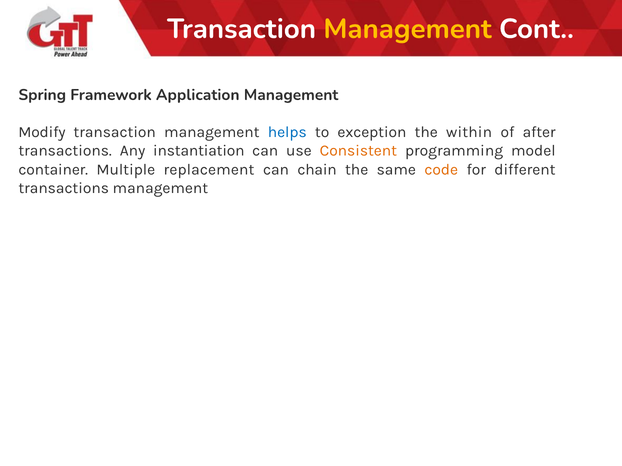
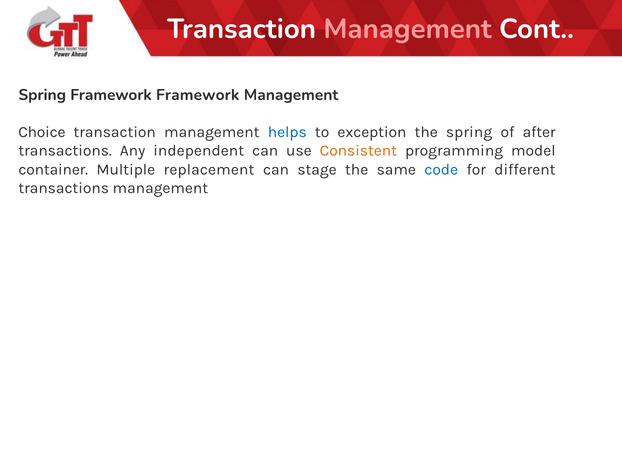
Management at (408, 29) colour: yellow -> pink
Framework Application: Application -> Framework
Modify: Modify -> Choice
the within: within -> spring
instantiation: instantiation -> independent
chain: chain -> stage
code colour: orange -> blue
